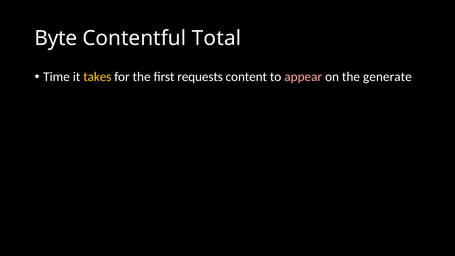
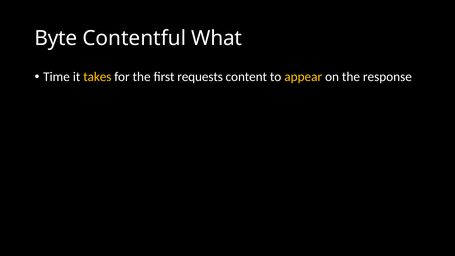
Total: Total -> What
appear colour: pink -> yellow
generate: generate -> response
